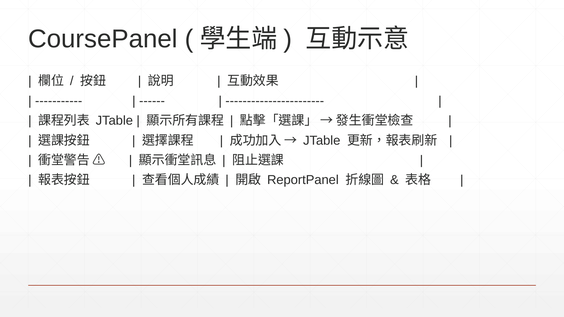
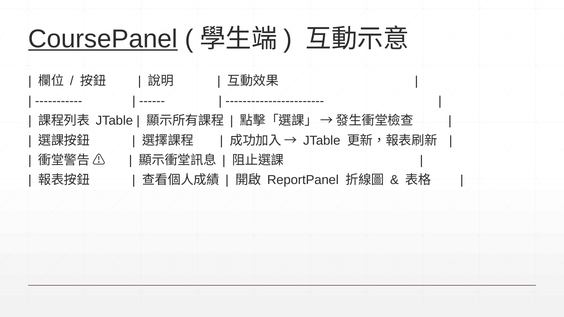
CoursePanel underline: none -> present
